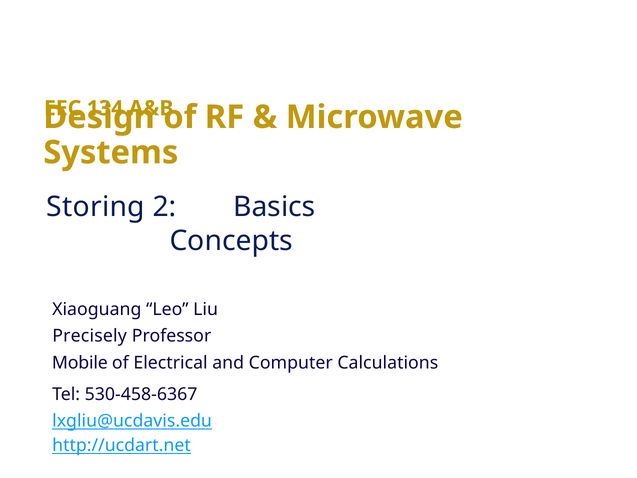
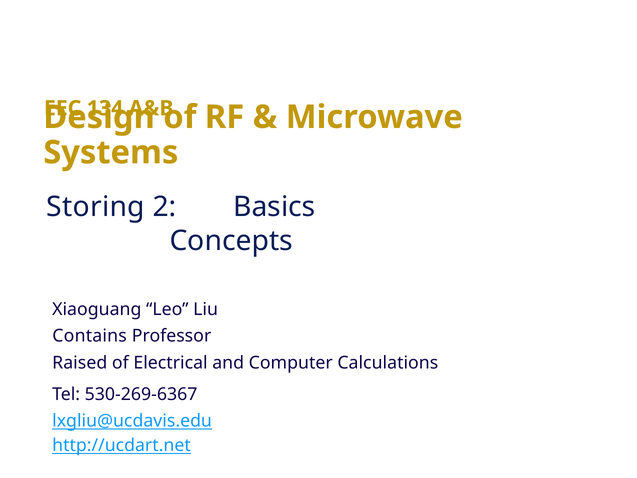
Precisely: Precisely -> Contains
Mobile: Mobile -> Raised
530-458-6367: 530-458-6367 -> 530-269-6367
